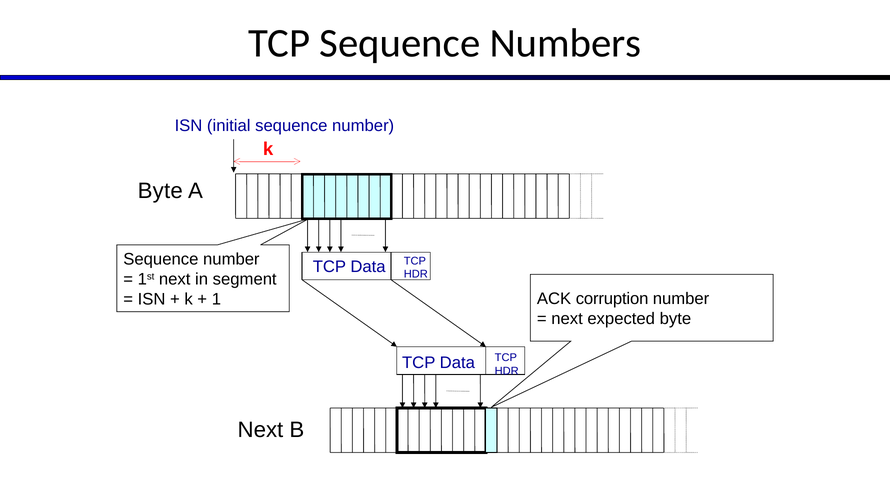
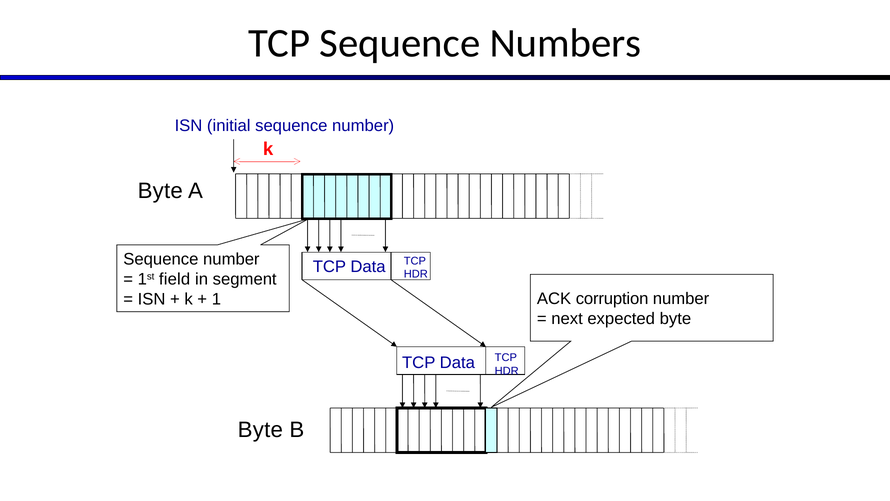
1st next: next -> field
Next at (260, 430): Next -> Byte
